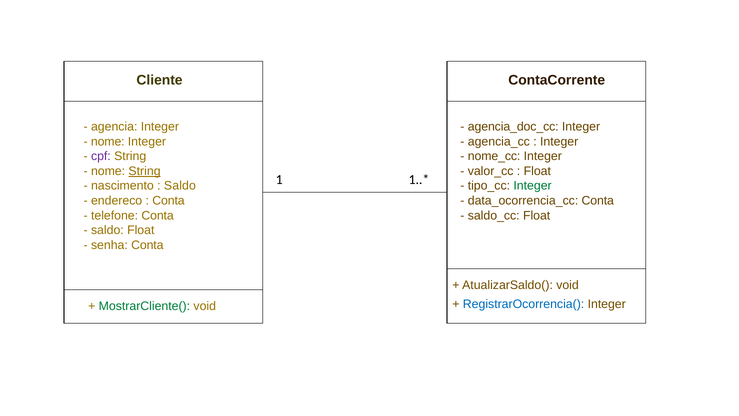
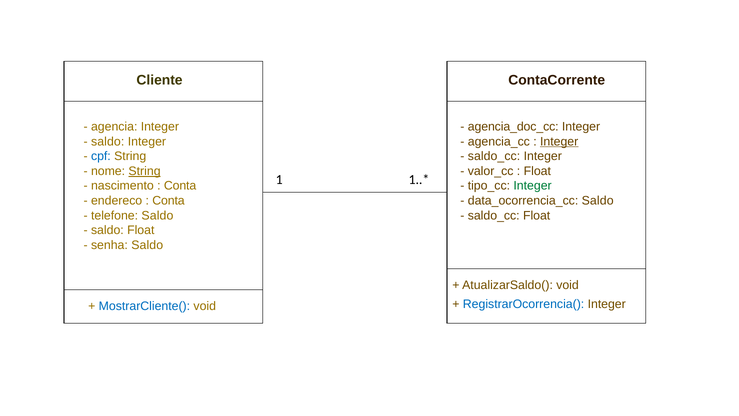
nome at (108, 141): nome -> saldo
Integer at (559, 141) underline: none -> present
cpf colour: purple -> blue
nome_cc at (494, 156): nome_cc -> saldo_cc
Saldo at (180, 186): Saldo -> Conta
data_ocorrencia_cc Conta: Conta -> Saldo
telefone Conta: Conta -> Saldo
senha Conta: Conta -> Saldo
MostrarCliente( colour: green -> blue
